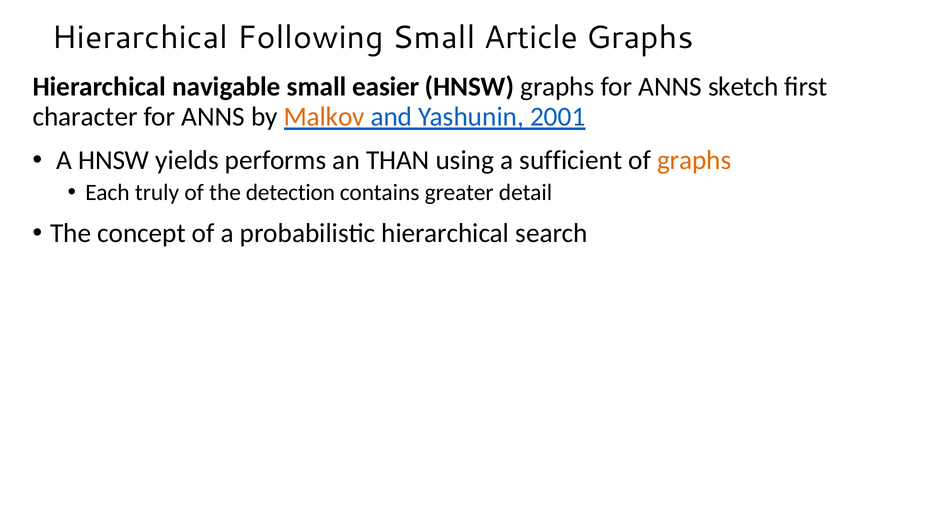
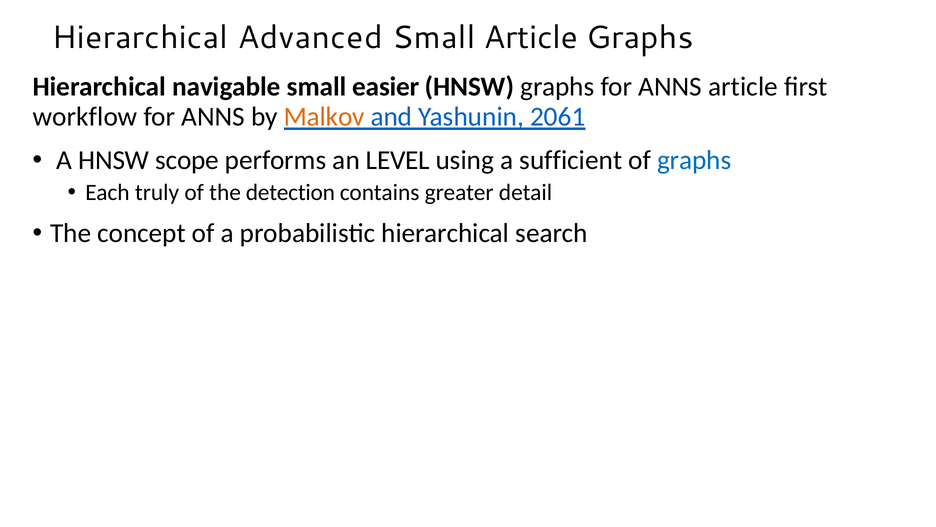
Following: Following -> Advanced
ANNS sketch: sketch -> article
character: character -> workflow
2001: 2001 -> 2061
yields: yields -> scope
THAN: THAN -> LEVEL
graphs at (694, 160) colour: orange -> blue
